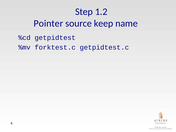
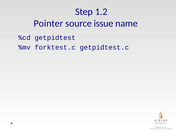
keep: keep -> issue
